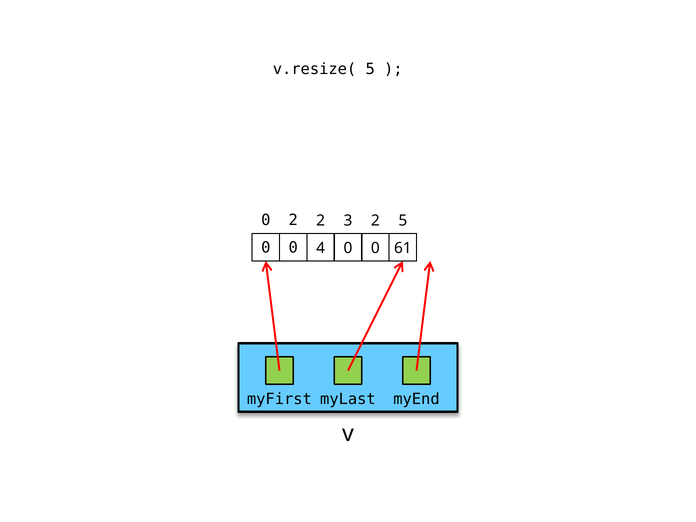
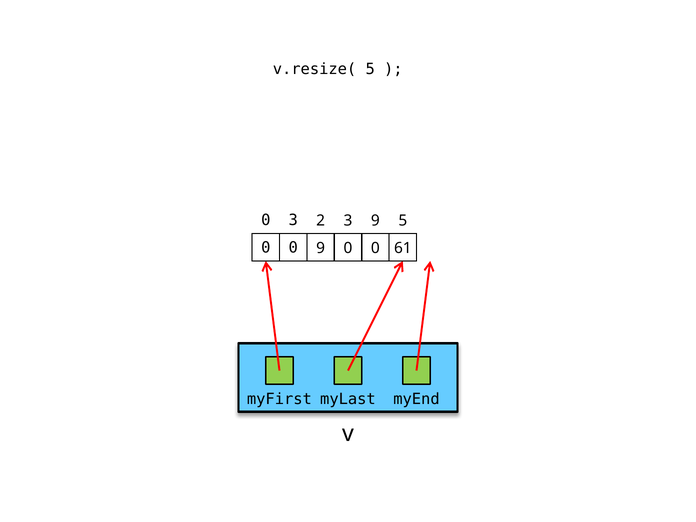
0 2: 2 -> 3
3 2: 2 -> 9
0 4: 4 -> 9
